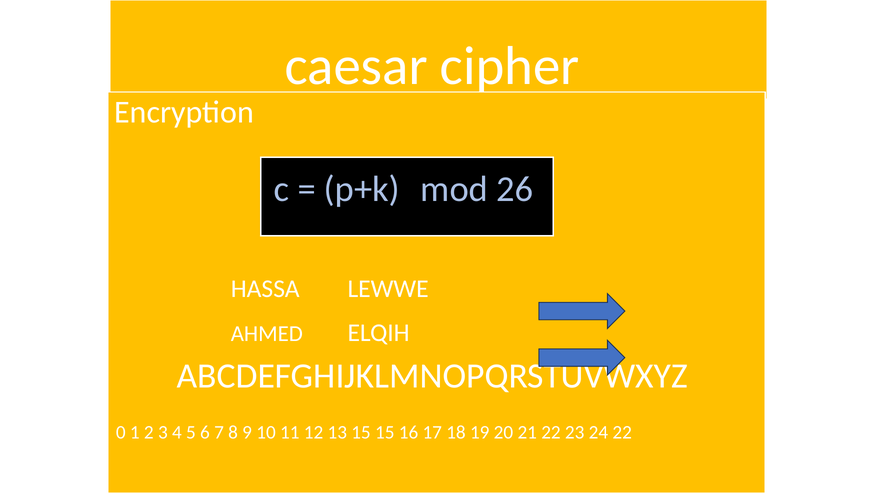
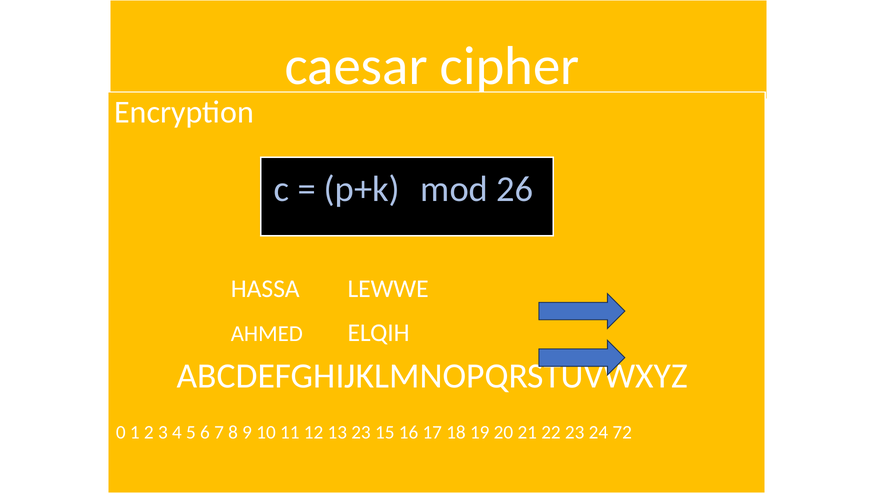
13 15: 15 -> 23
24 22: 22 -> 72
